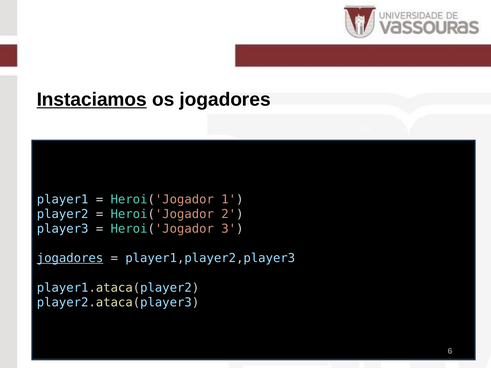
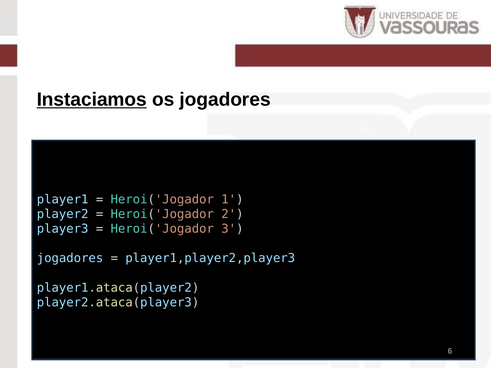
jogadores at (70, 258) underline: present -> none
